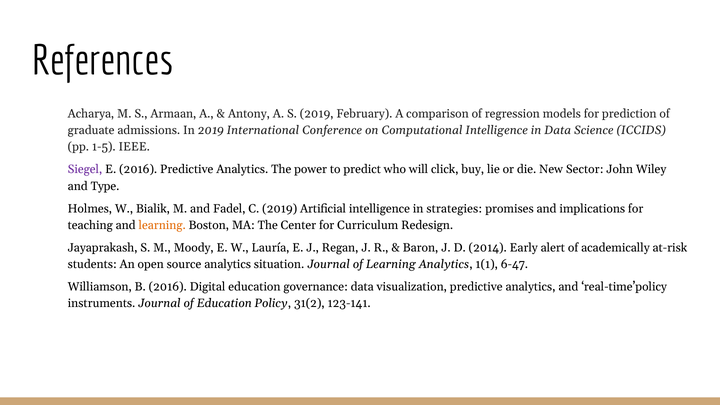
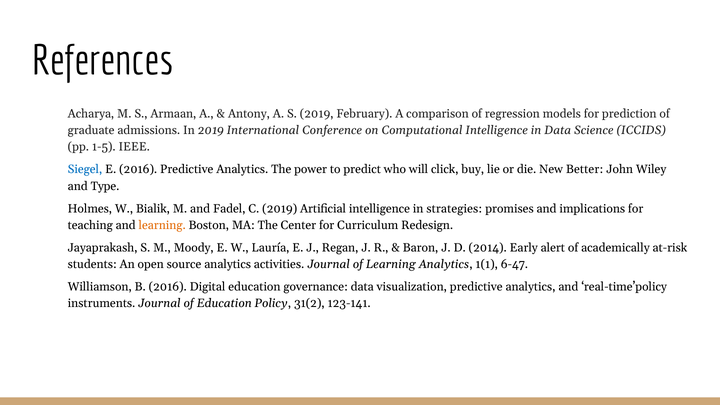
Siegel colour: purple -> blue
Sector: Sector -> Better
situation: situation -> activities
